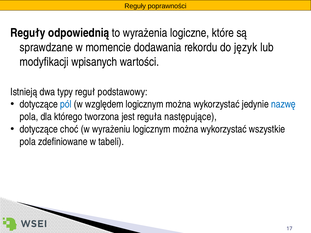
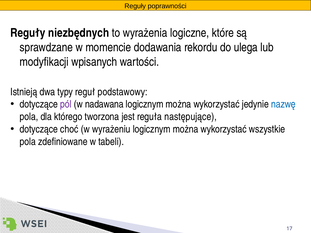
odpowiednią: odpowiednią -> niezbędnych
język: język -> ulega
pól colour: blue -> purple
względem: względem -> nadawana
